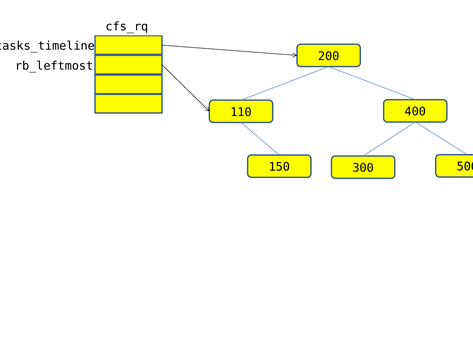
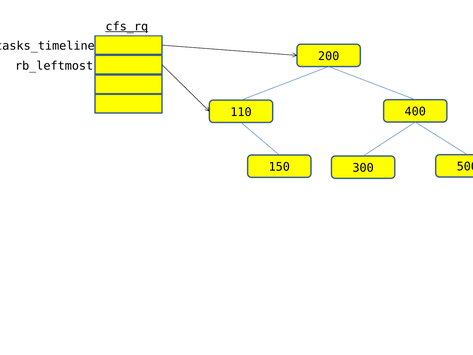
cfs_rq underline: none -> present
